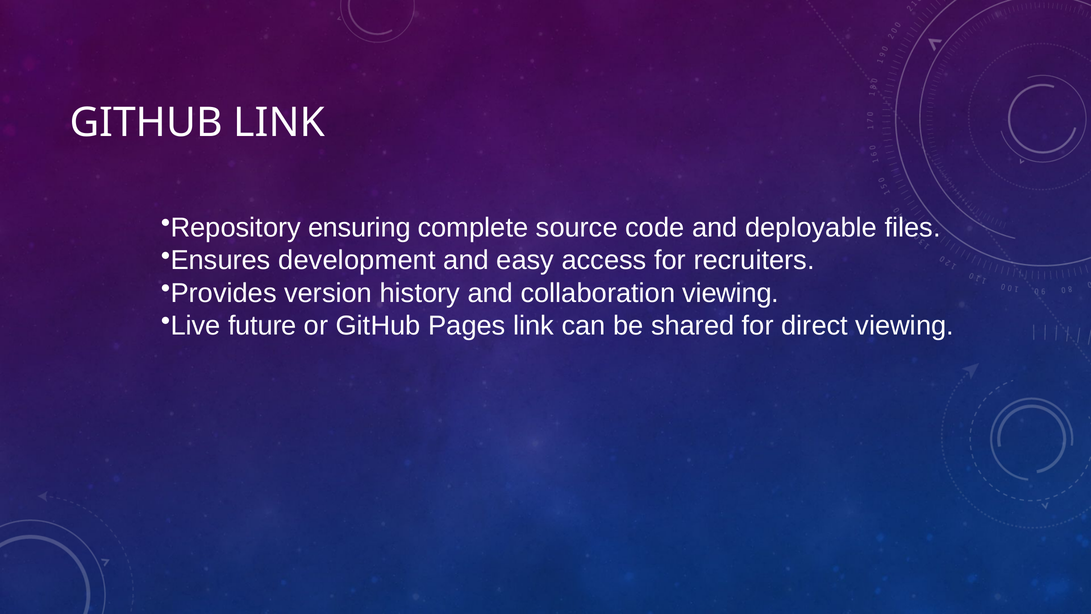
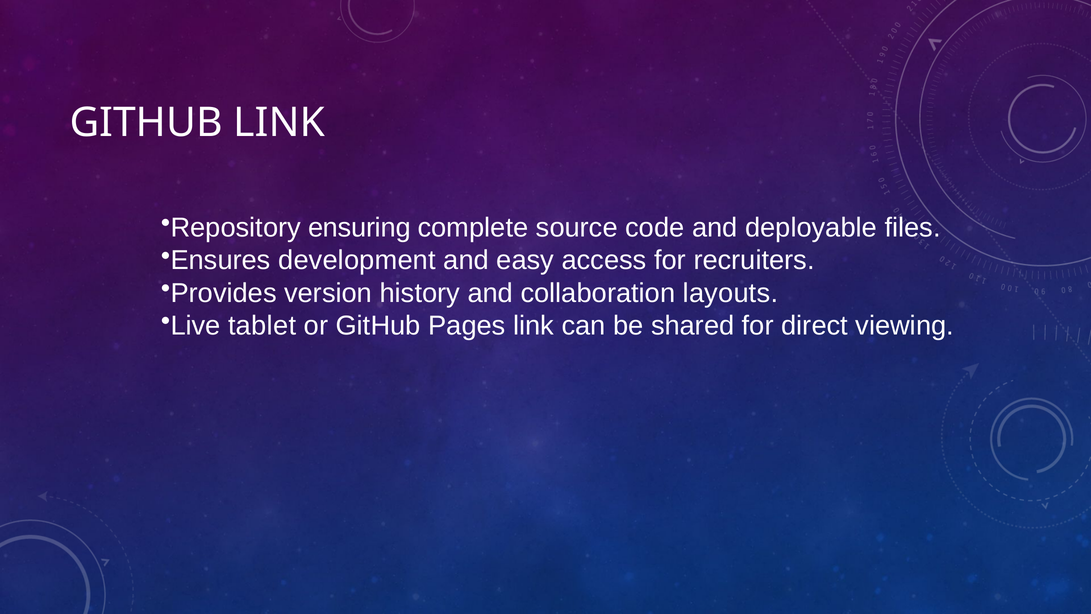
collaboration viewing: viewing -> layouts
future: future -> tablet
